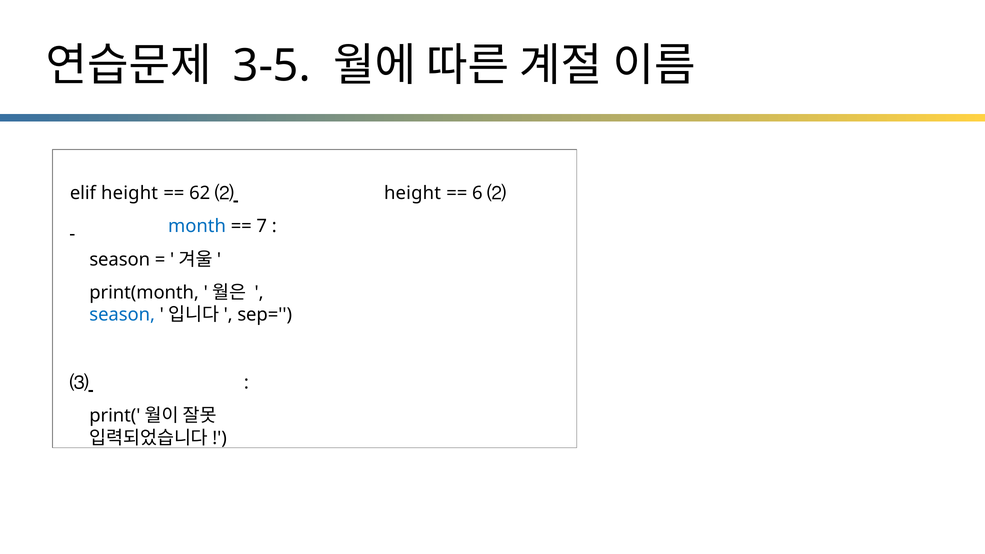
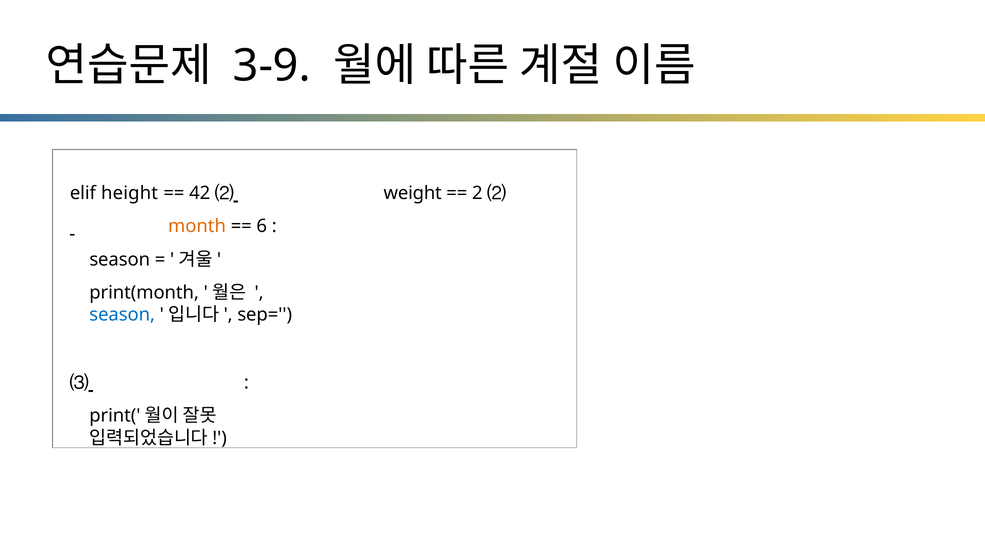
3-5: 3-5 -> 3-9
62: 62 -> 42
⑵ height: height -> weight
6: 6 -> 2
month colour: blue -> orange
7: 7 -> 6
